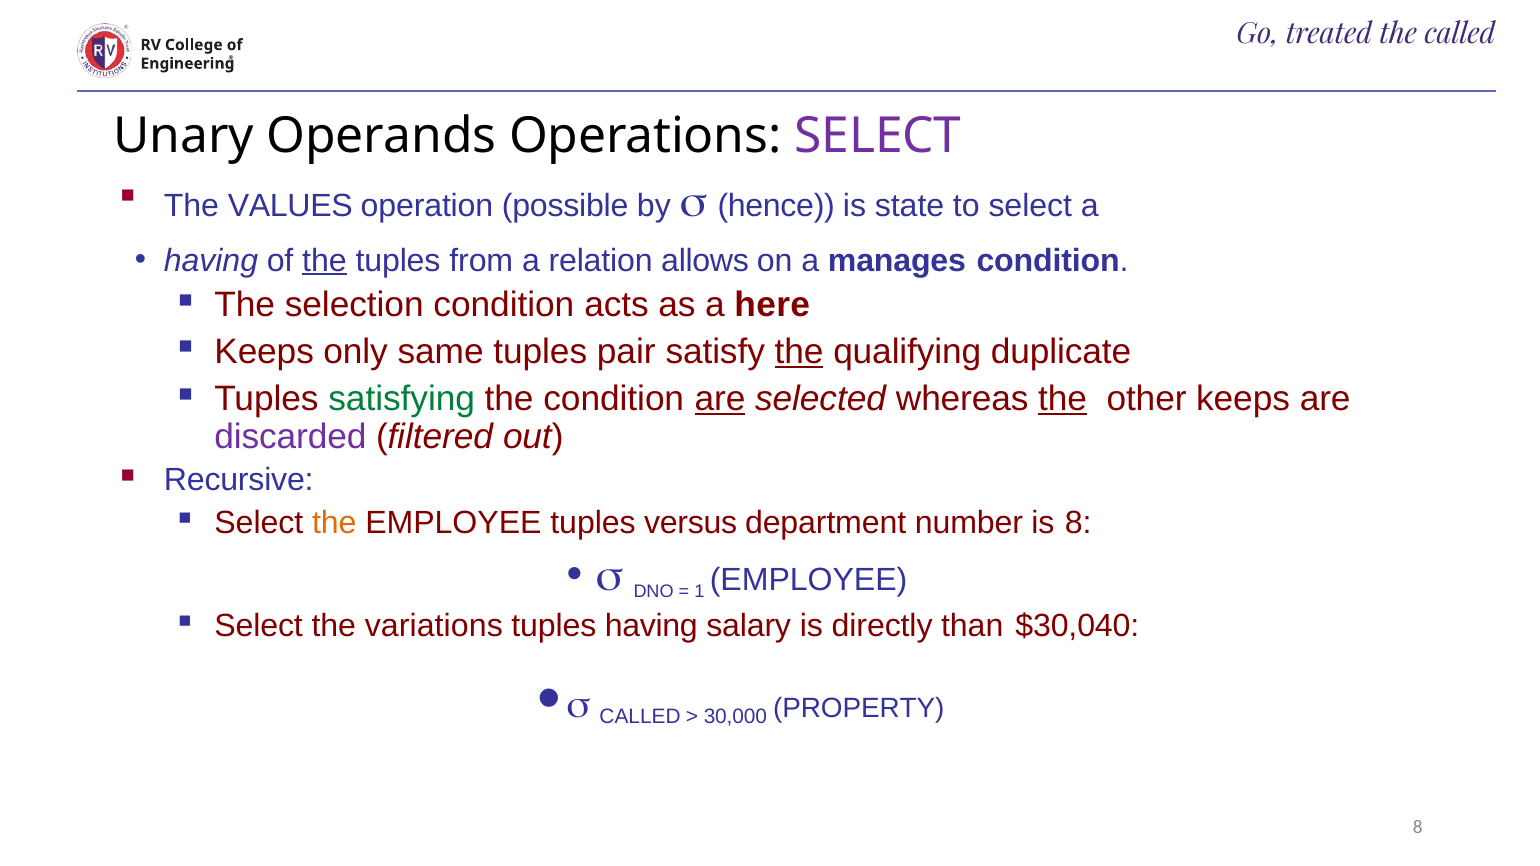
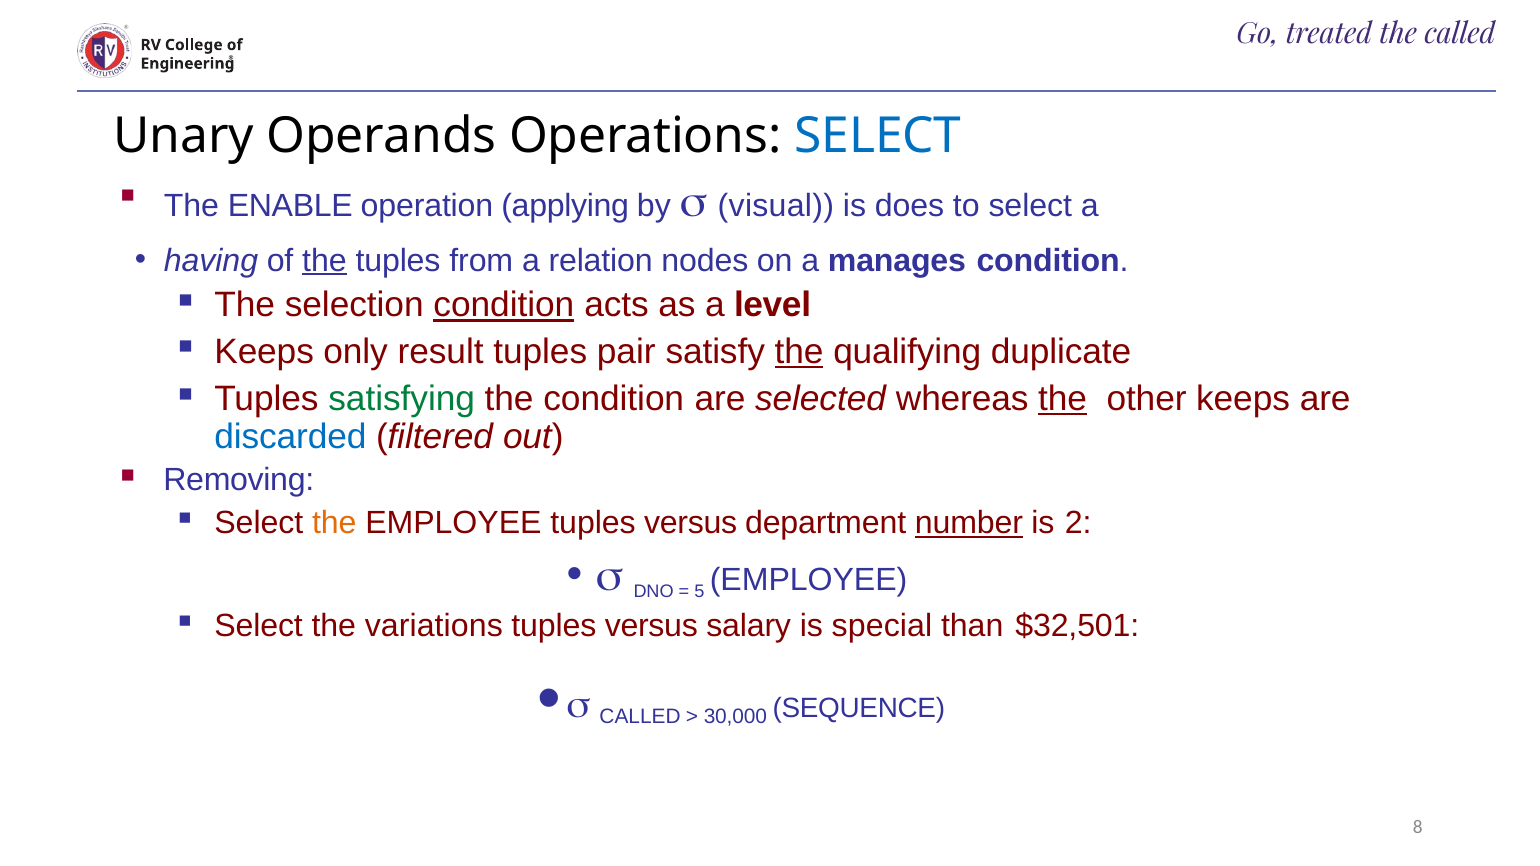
SELECT at (878, 136) colour: purple -> blue
VALUES: VALUES -> ENABLE
possible: possible -> applying
hence: hence -> visual
state: state -> does
allows: allows -> nodes
condition at (504, 305) underline: none -> present
here: here -> level
same: same -> result
are at (720, 399) underline: present -> none
discarded colour: purple -> blue
Recursive: Recursive -> Removing
number underline: none -> present
is 8: 8 -> 2
1: 1 -> 5
having at (651, 626): having -> versus
directly: directly -> special
$30,040: $30,040 -> $32,501
PROPERTY: PROPERTY -> SEQUENCE
